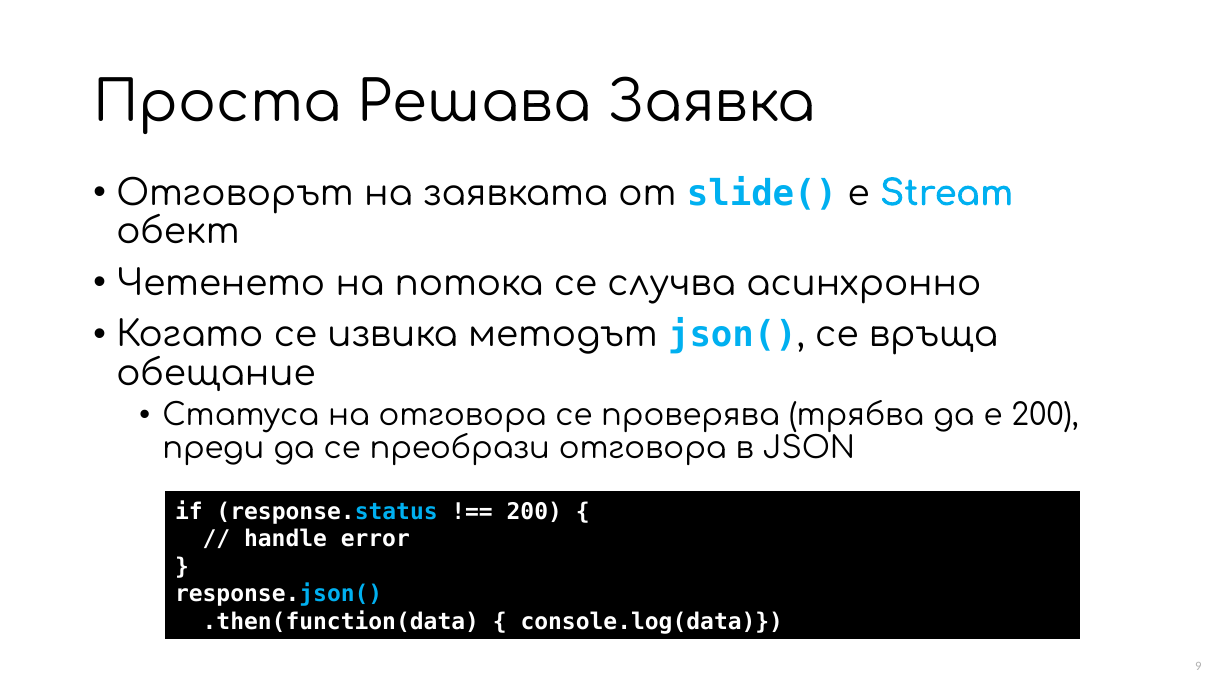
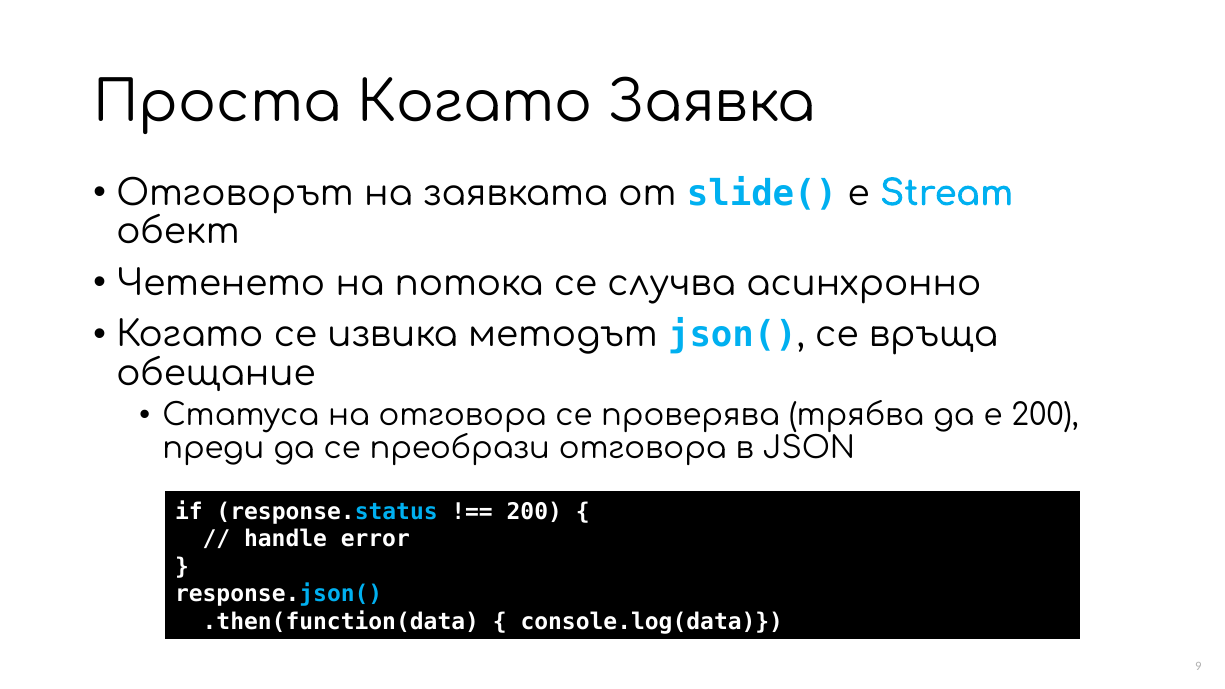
Проста Решава: Решава -> Когато
